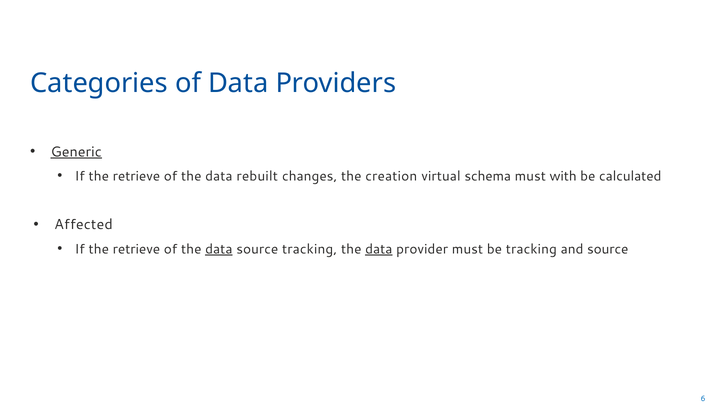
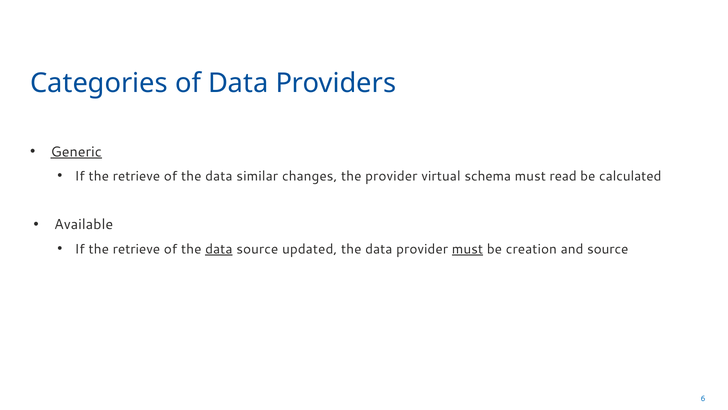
rebuilt: rebuilt -> similar
the creation: creation -> provider
with: with -> read
Affected: Affected -> Available
source tracking: tracking -> updated
data at (379, 249) underline: present -> none
must at (467, 249) underline: none -> present
be tracking: tracking -> creation
